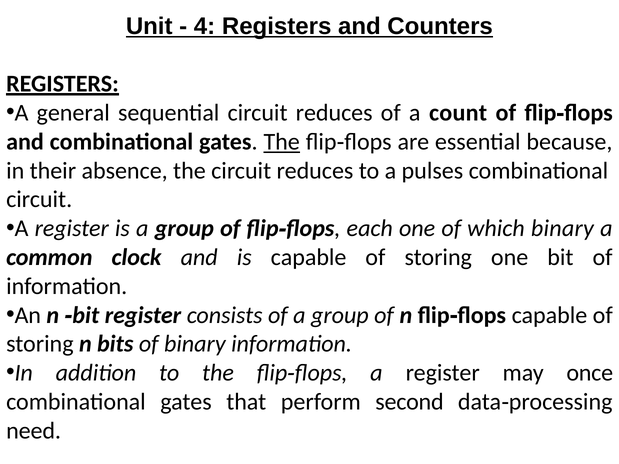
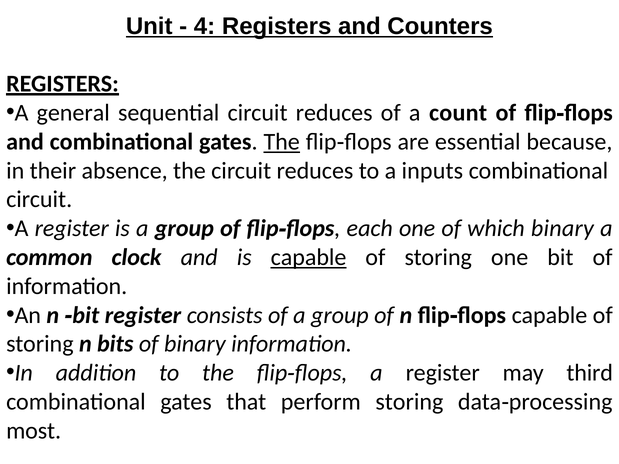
pulses: pulses -> inputs
capable at (309, 257) underline: none -> present
once: once -> third
perform second: second -> storing
need: need -> most
